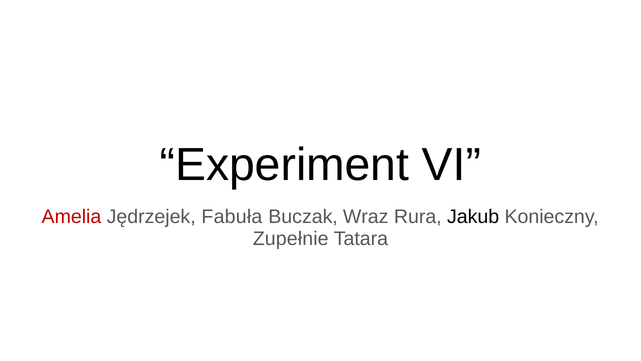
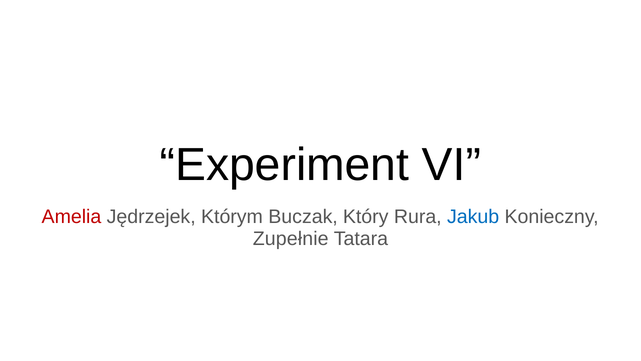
Fabuła: Fabuła -> Którym
Wraz: Wraz -> Który
Jakub colour: black -> blue
